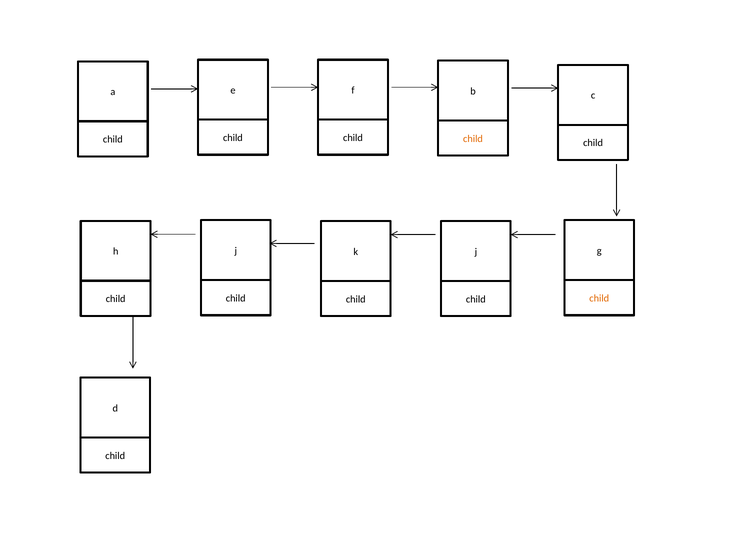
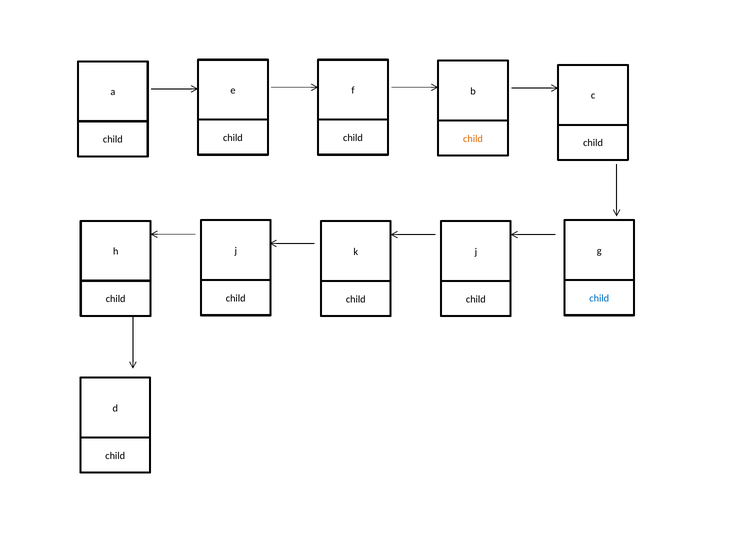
child at (599, 298) colour: orange -> blue
